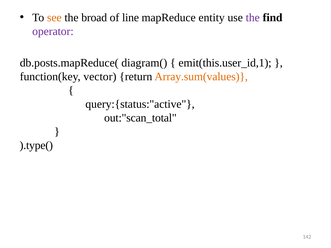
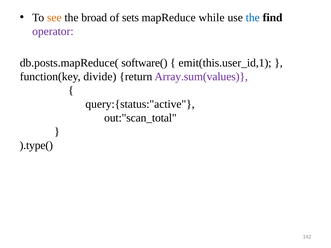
line: line -> sets
entity: entity -> while
the at (253, 18) colour: purple -> blue
diagram(: diagram( -> software(
vector: vector -> divide
Array.sum(values colour: orange -> purple
